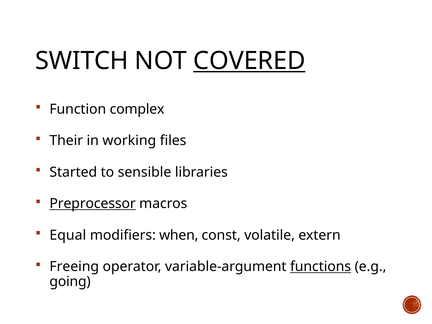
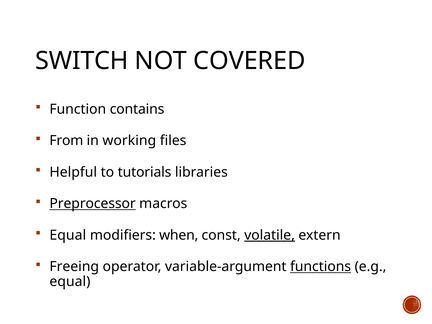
COVERED underline: present -> none
complex: complex -> contains
Their: Their -> From
Started: Started -> Helpful
sensible: sensible -> tutorials
volatile underline: none -> present
going at (70, 282): going -> equal
